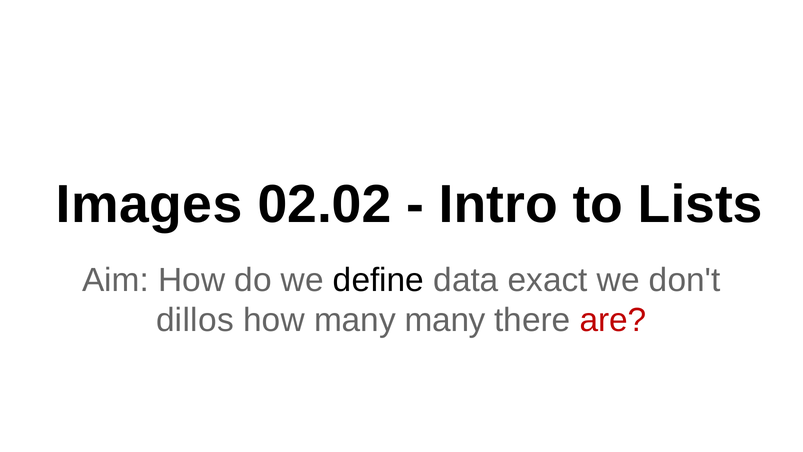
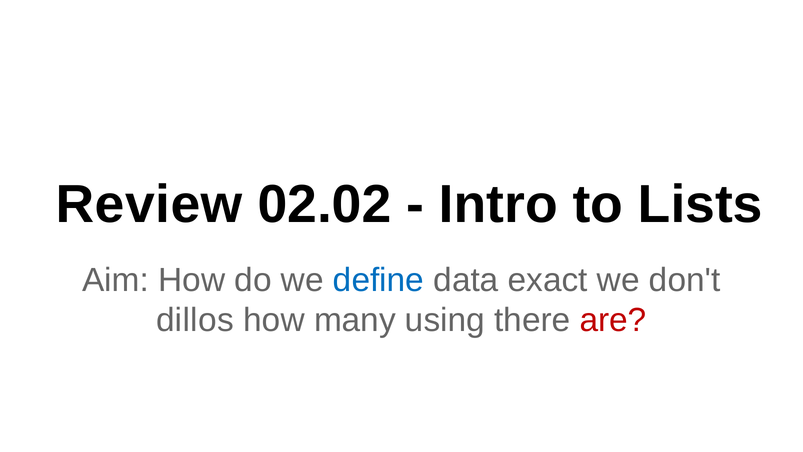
Images: Images -> Review
define colour: black -> blue
many many: many -> using
